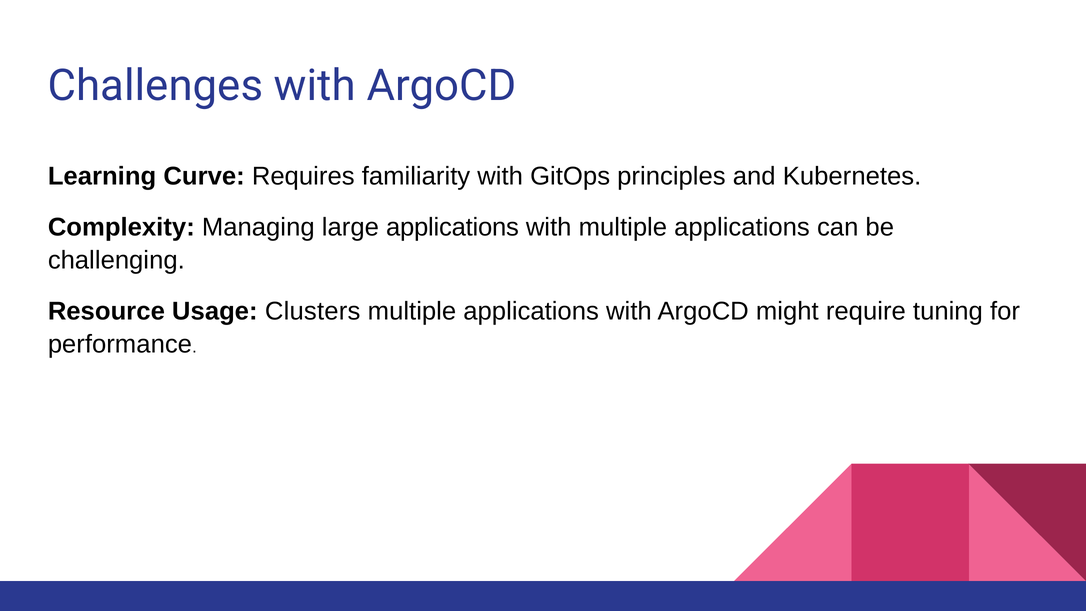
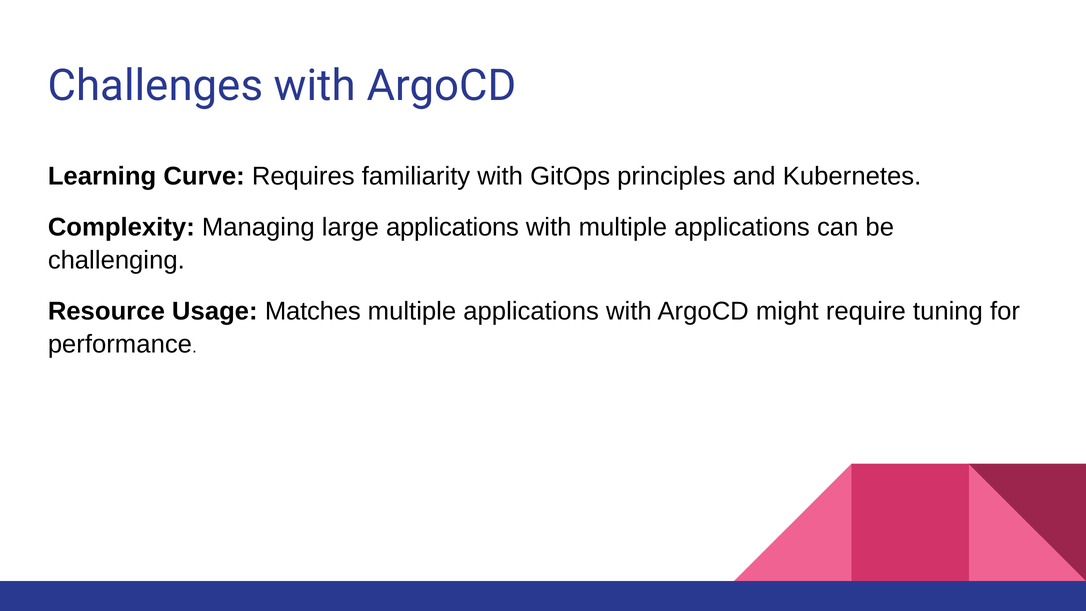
Clusters: Clusters -> Matches
